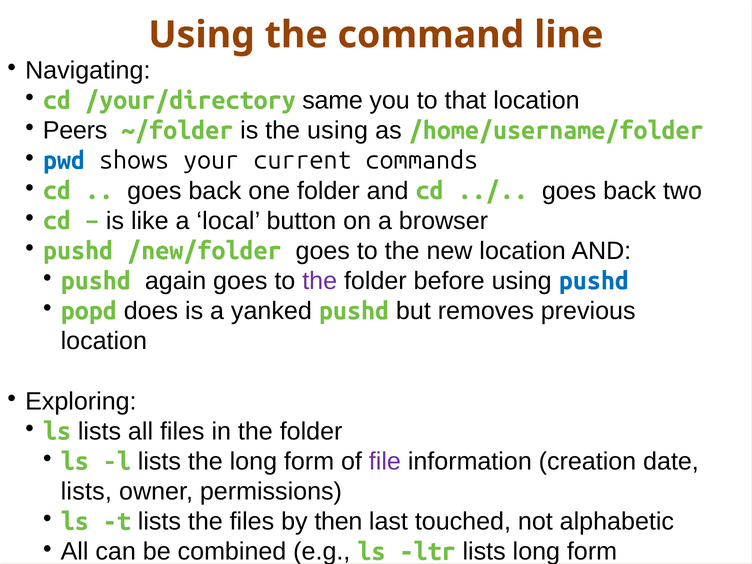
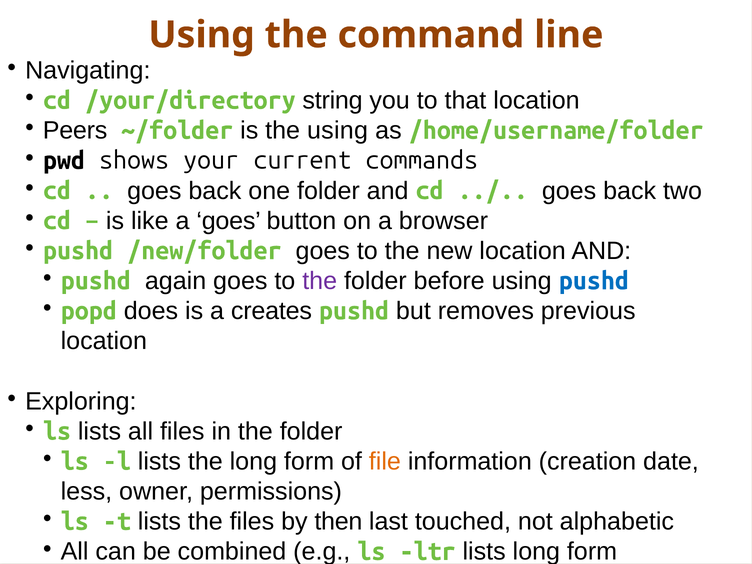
same: same -> string
pwd colour: blue -> black
a local: local -> goes
yanked: yanked -> creates
file colour: purple -> orange
lists at (86, 492): lists -> less
